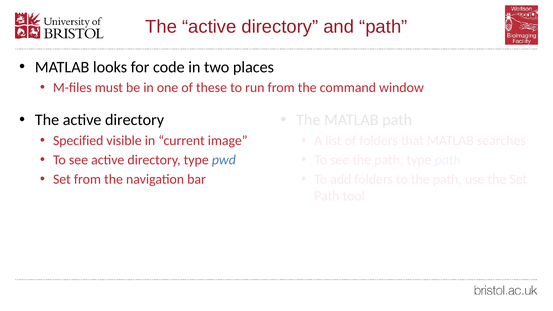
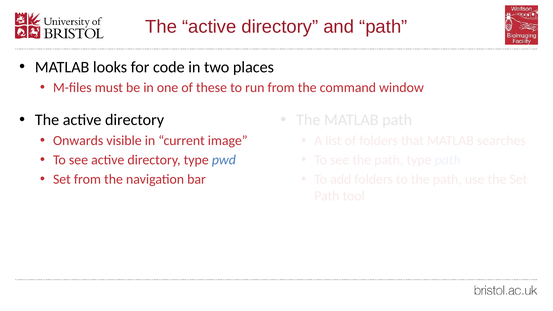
Specified: Specified -> Onwards
